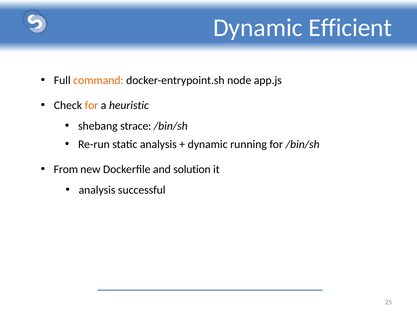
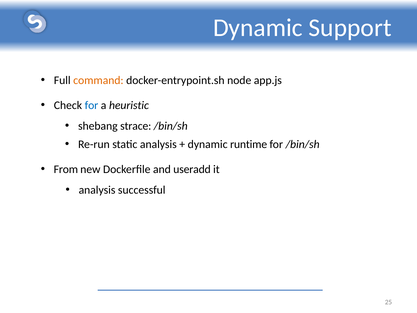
Efficient: Efficient -> Support
for at (91, 105) colour: orange -> blue
running: running -> runtime
solution: solution -> useradd
